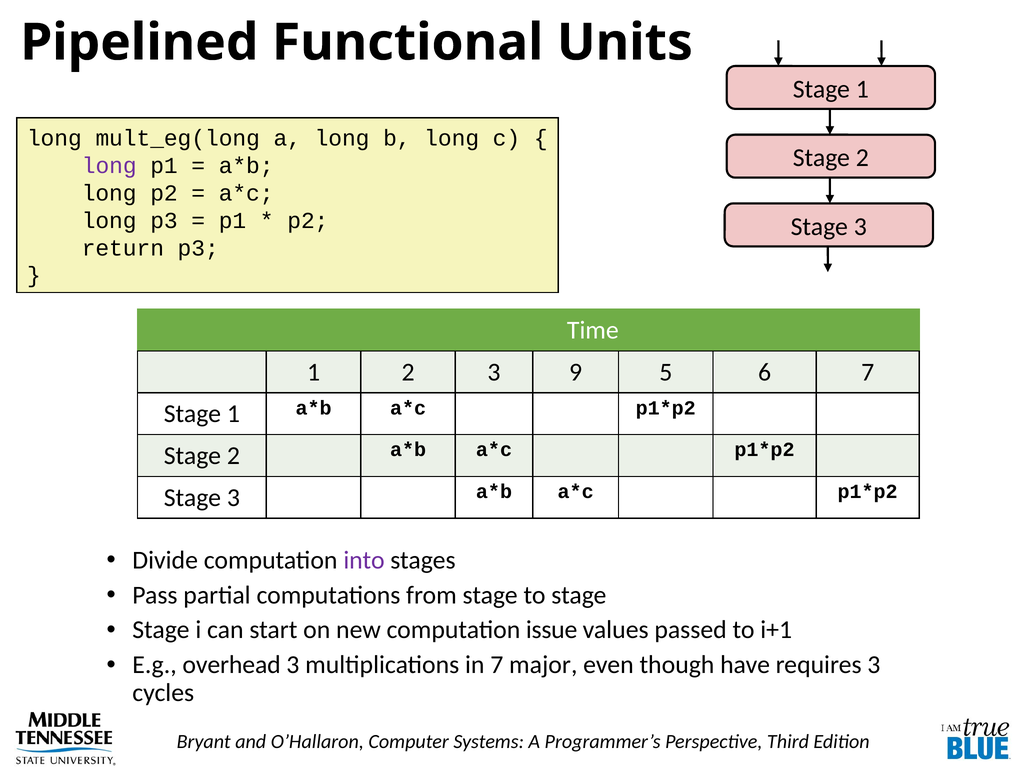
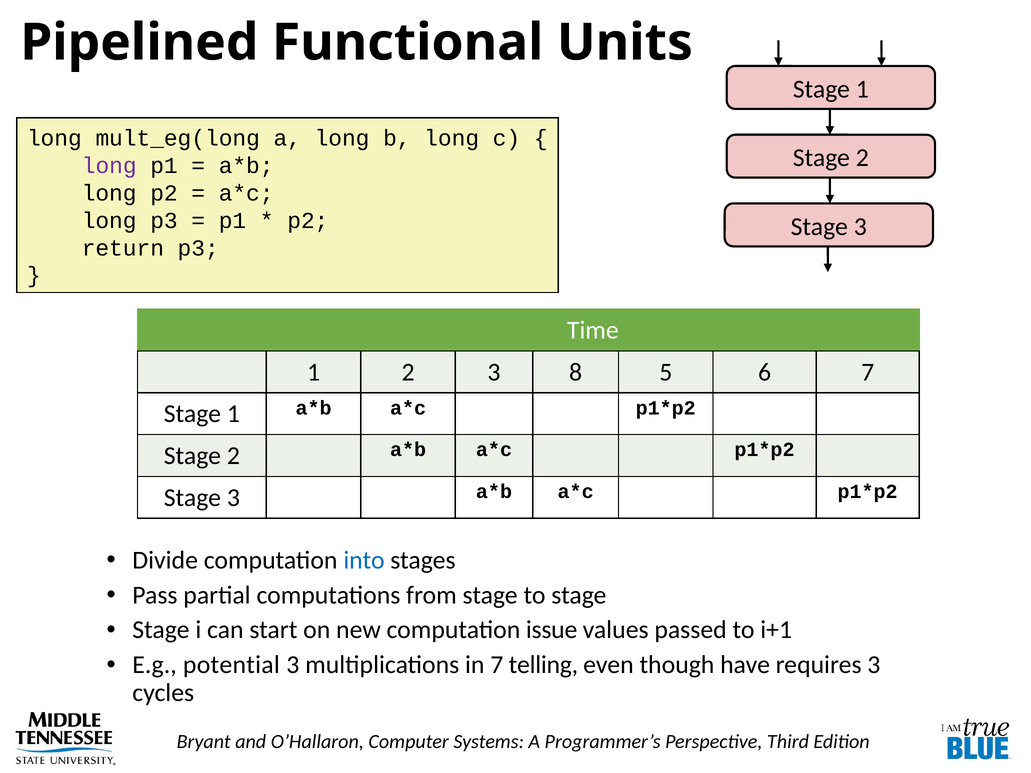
9: 9 -> 8
into colour: purple -> blue
overhead: overhead -> potential
major: major -> telling
